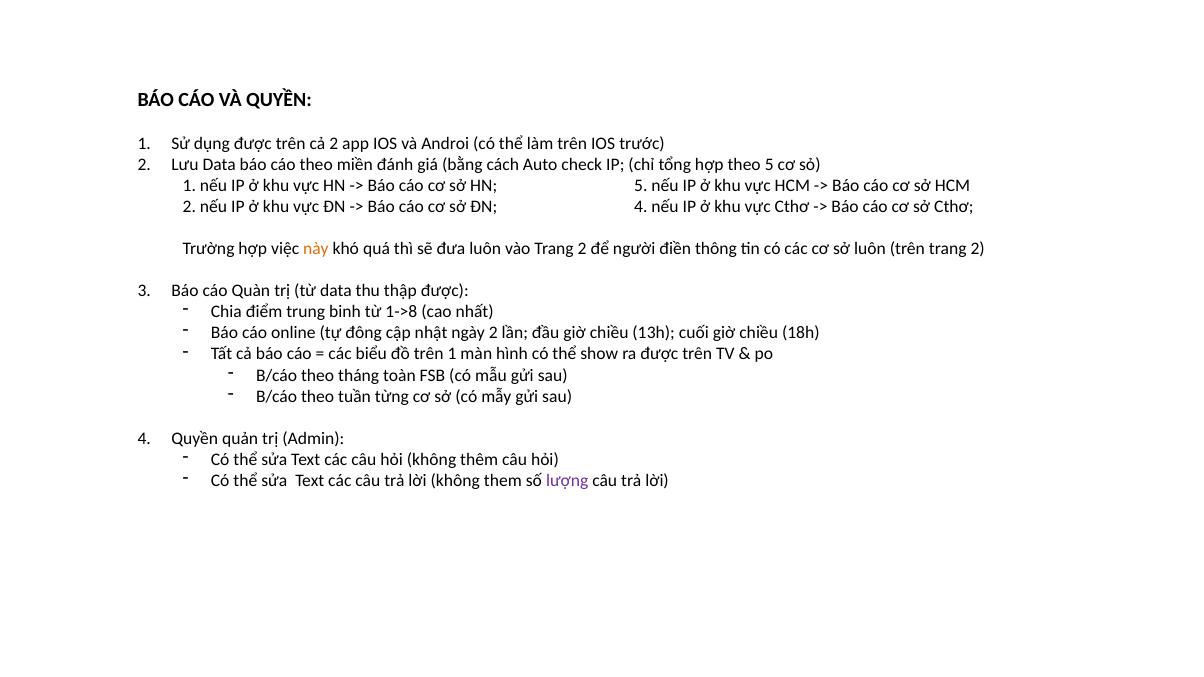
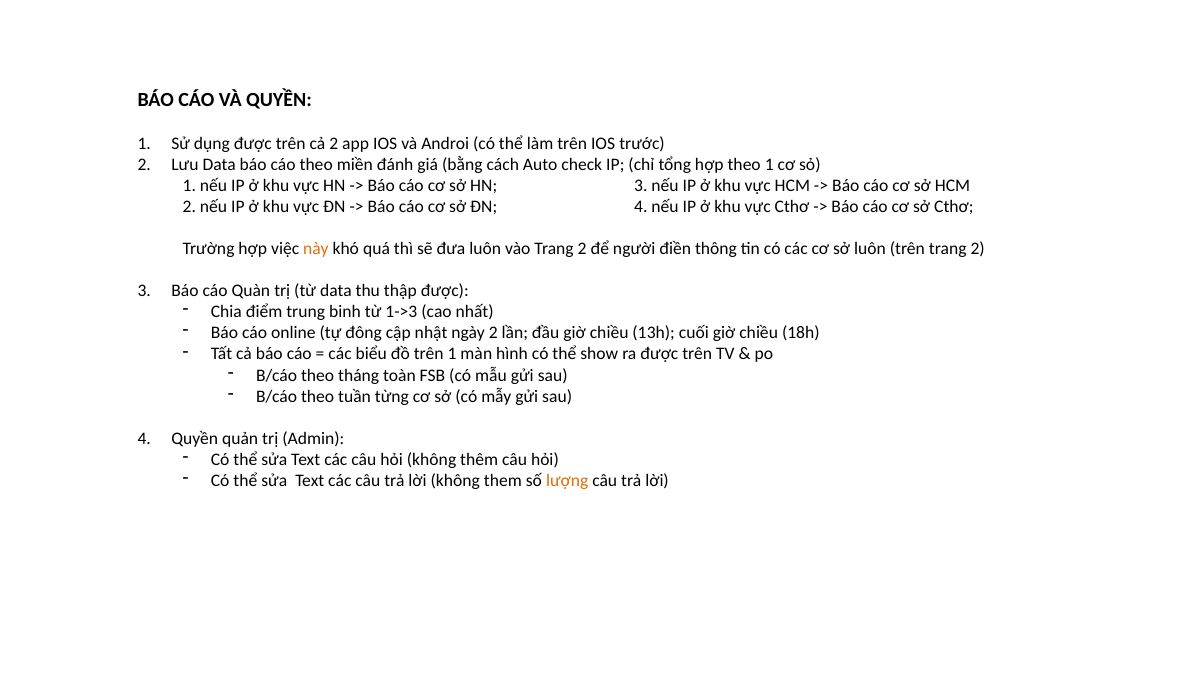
theo 5: 5 -> 1
HN 5: 5 -> 3
1->8: 1->8 -> 1->3
lượng colour: purple -> orange
